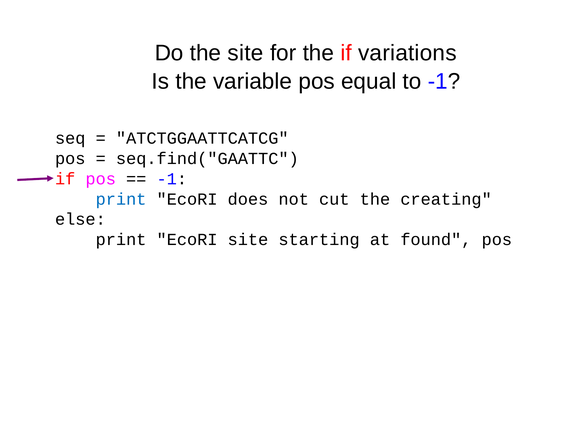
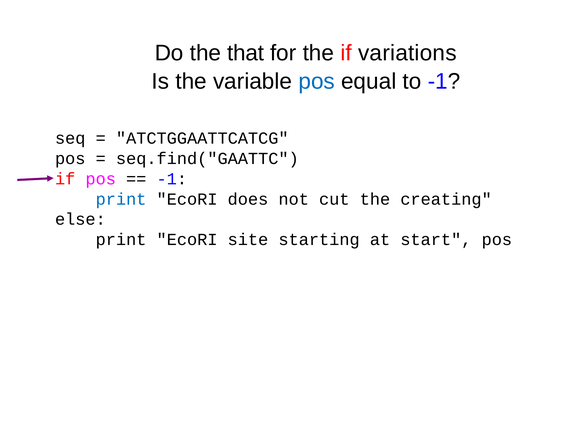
the site: site -> that
pos at (317, 81) colour: black -> blue
found: found -> start
